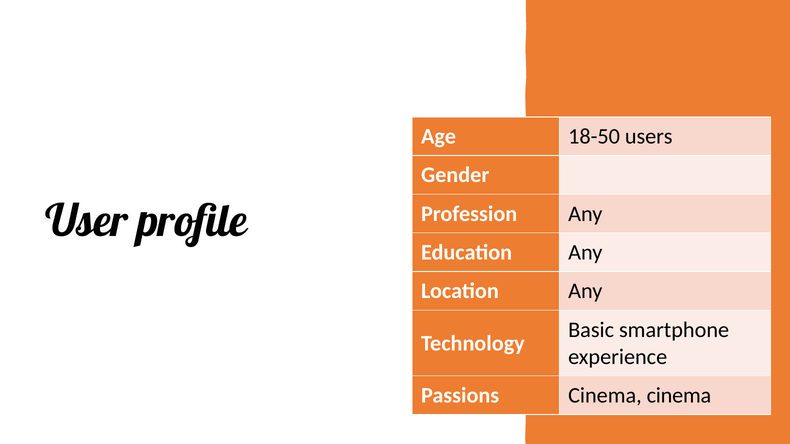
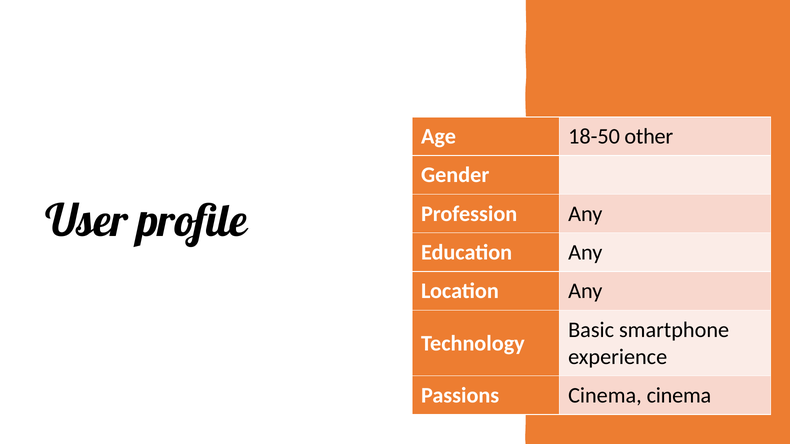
users: users -> other
